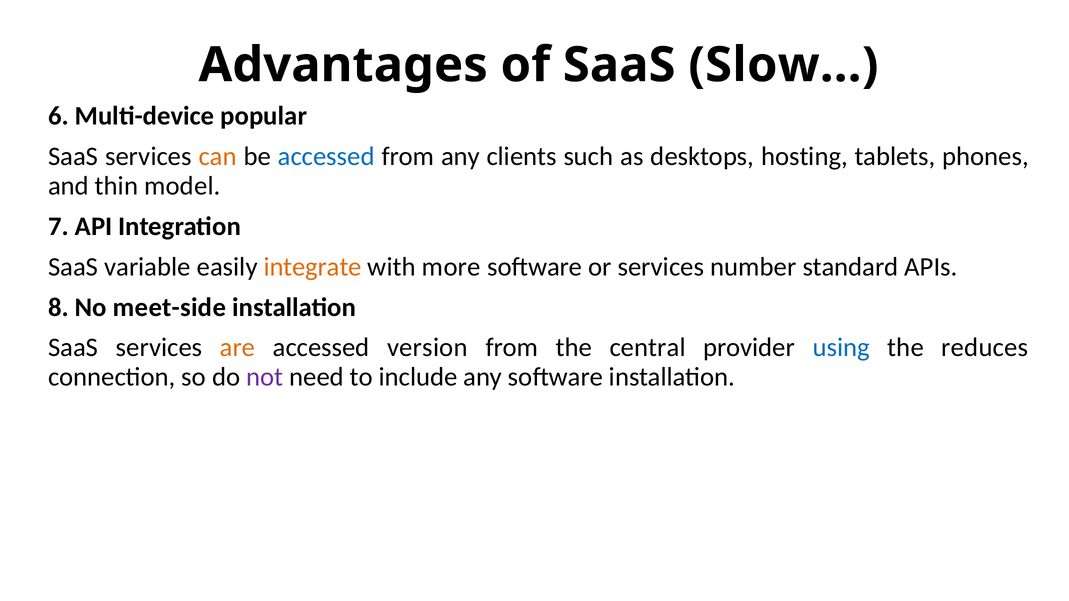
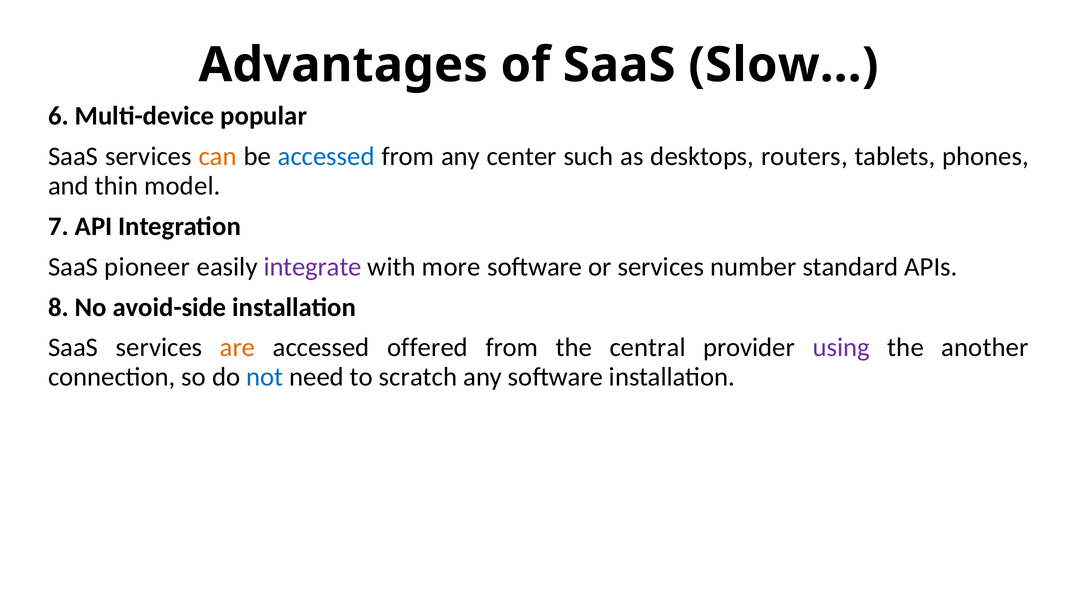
clients: clients -> center
hosting: hosting -> routers
variable: variable -> pioneer
integrate colour: orange -> purple
meet-side: meet-side -> avoid-side
version: version -> offered
using colour: blue -> purple
reduces: reduces -> another
not colour: purple -> blue
include: include -> scratch
